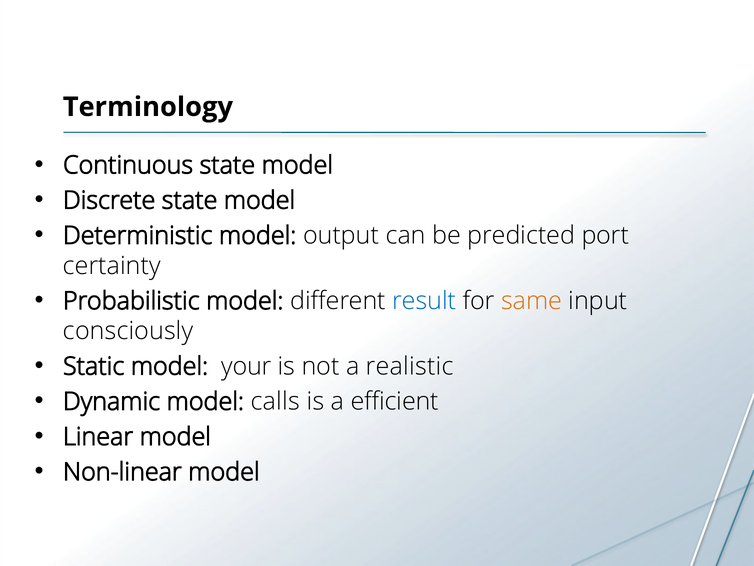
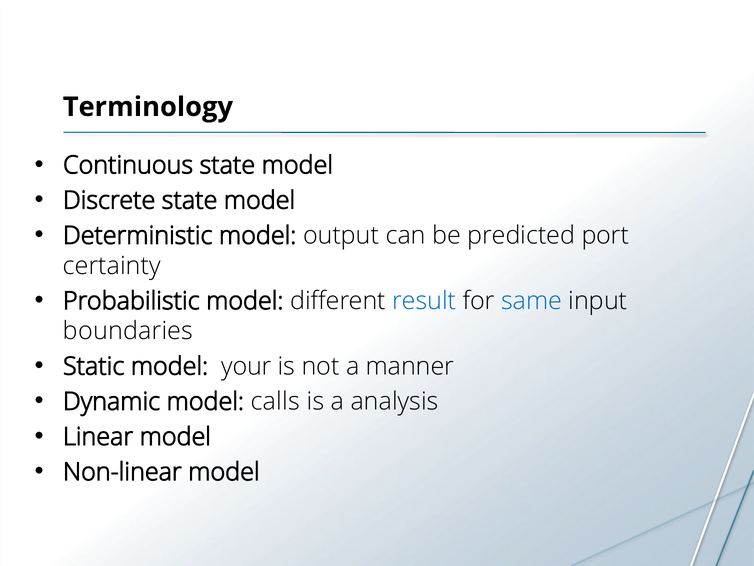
same colour: orange -> blue
consciously: consciously -> boundaries
realistic: realistic -> manner
efficient: efficient -> analysis
